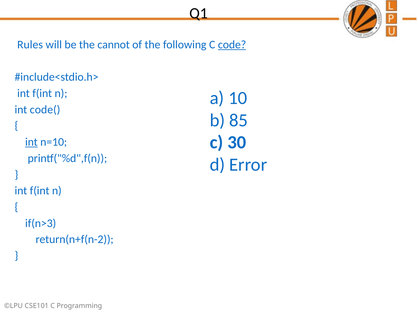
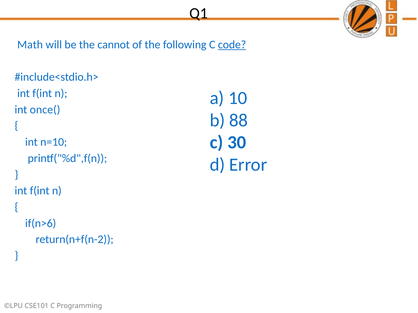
Rules: Rules -> Math
code(: code( -> once(
85: 85 -> 88
int at (31, 142) underline: present -> none
if(n>3: if(n>3 -> if(n>6
